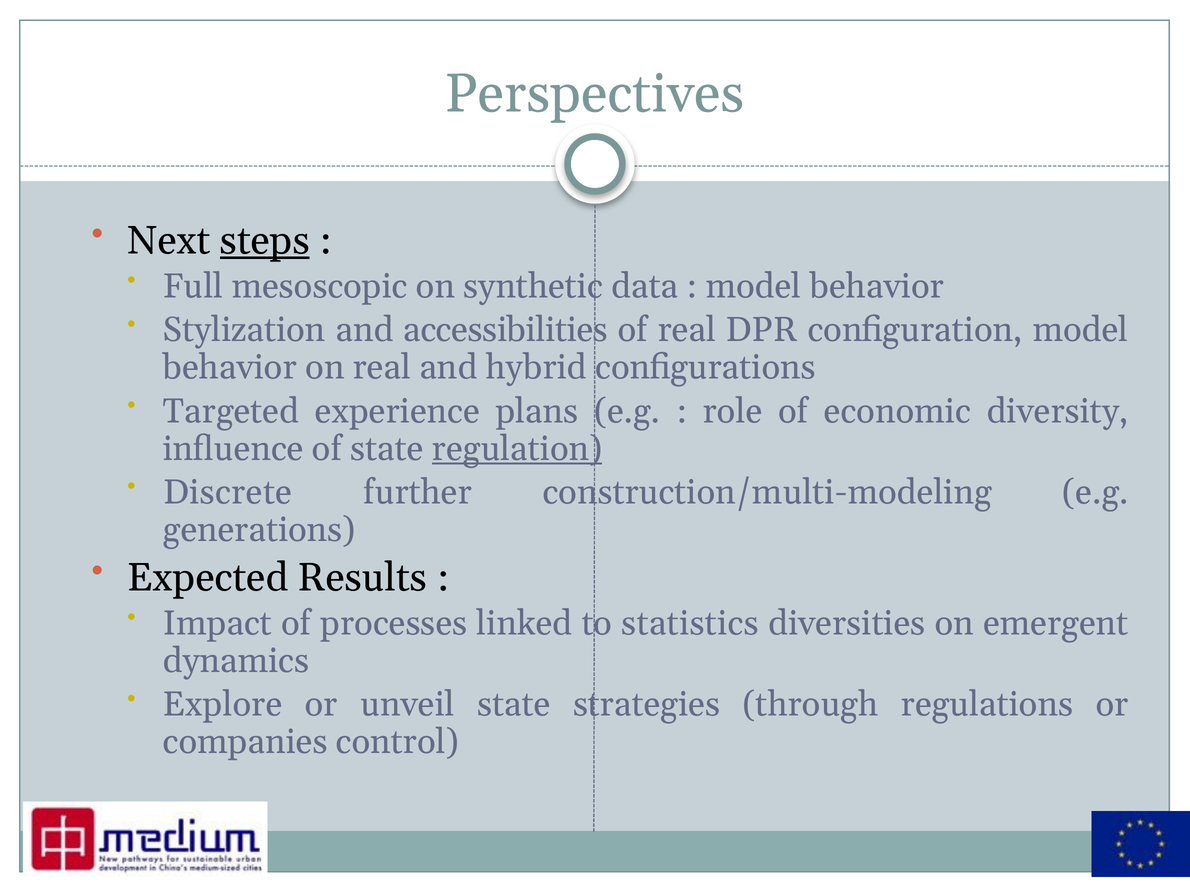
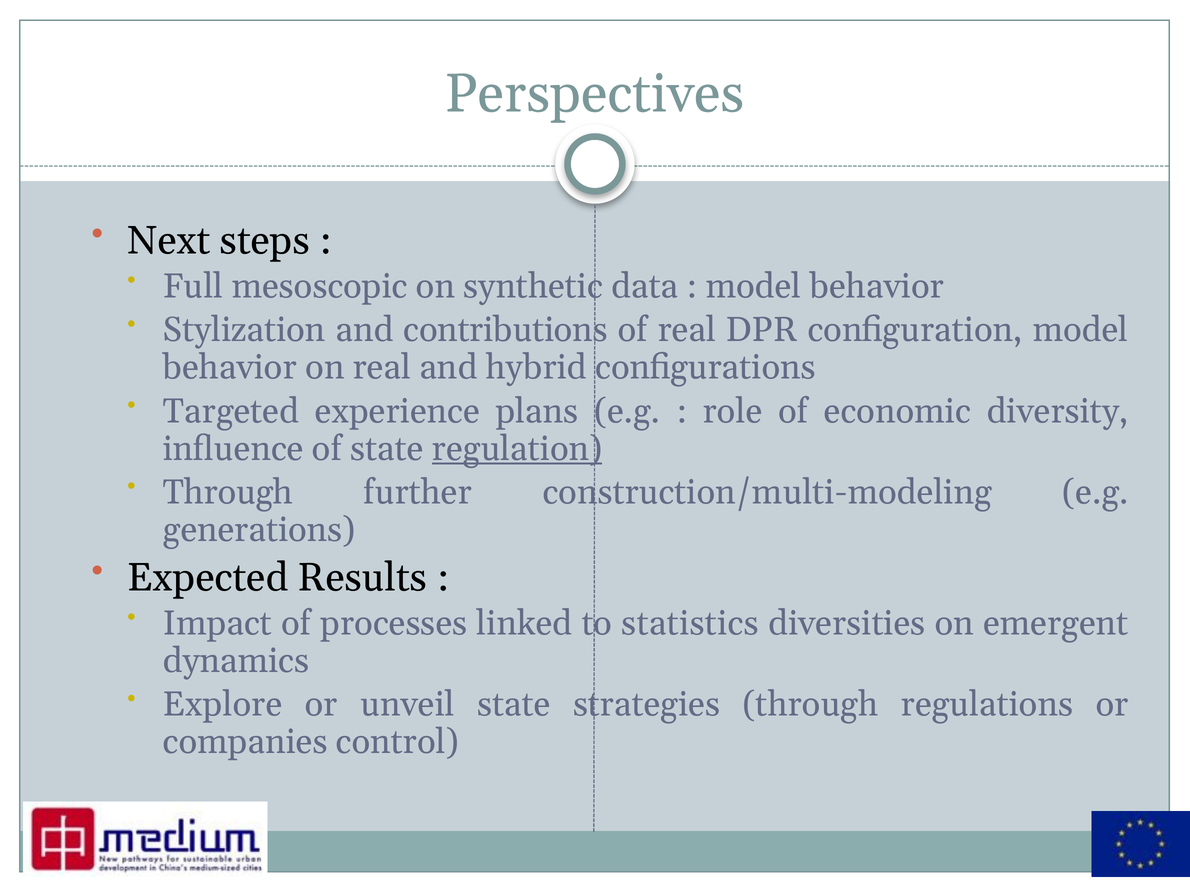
steps underline: present -> none
accessibilities: accessibilities -> contributions
Discrete at (228, 493): Discrete -> Through
